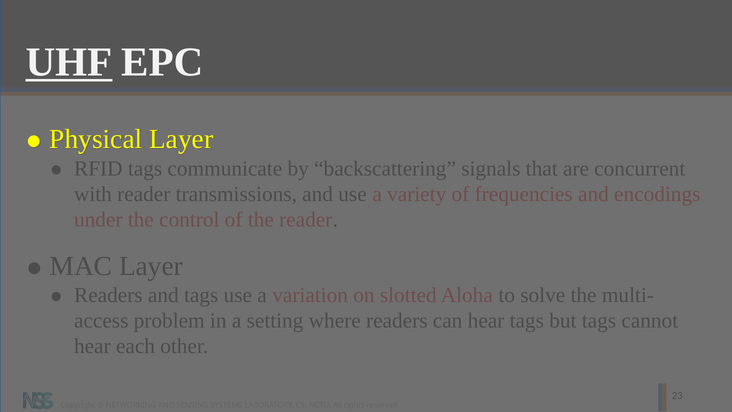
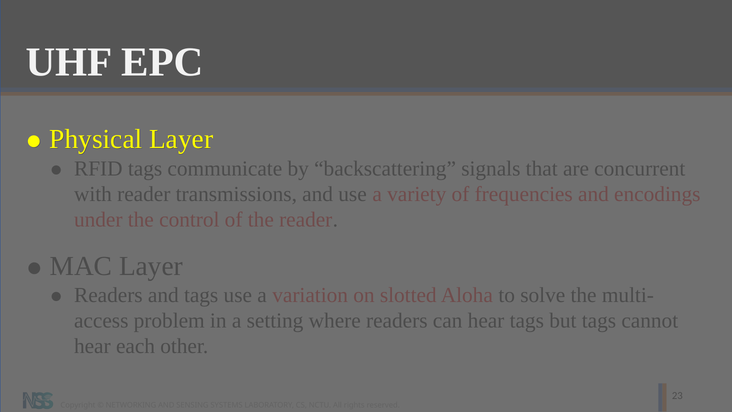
UHF underline: present -> none
